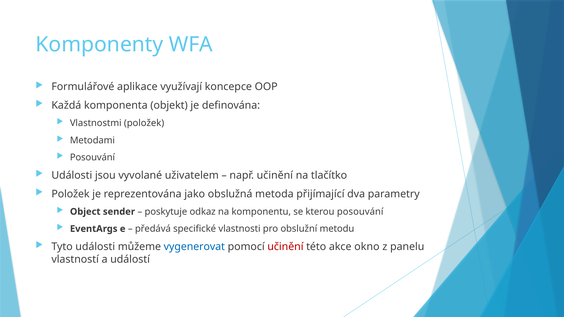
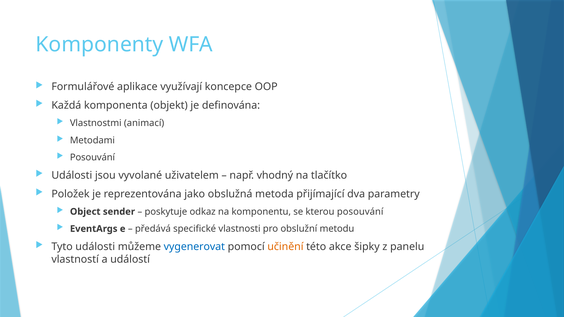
Vlastnostmi položek: položek -> animací
např učinění: učinění -> vhodný
učinění at (285, 247) colour: red -> orange
okno: okno -> šipky
